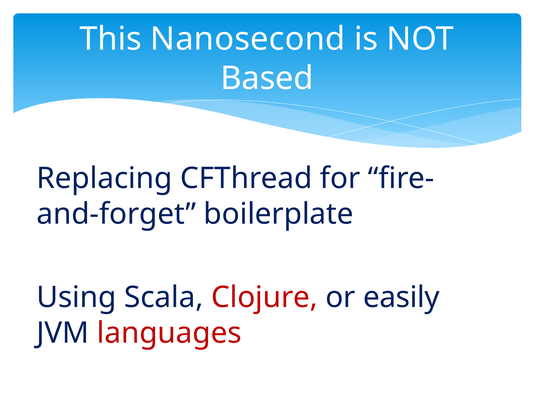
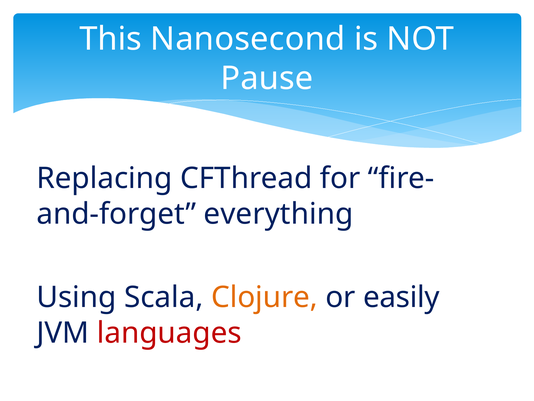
Based: Based -> Pause
boilerplate: boilerplate -> everything
Clojure colour: red -> orange
